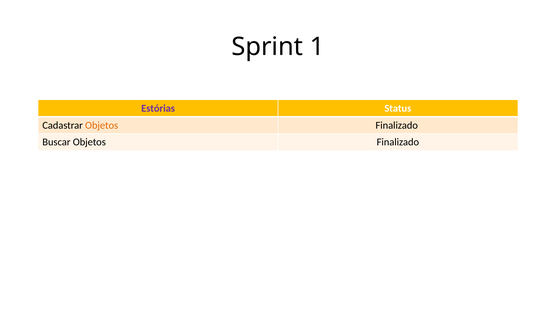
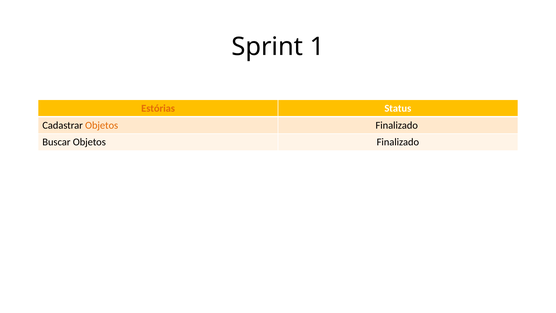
Estórias colour: purple -> orange
